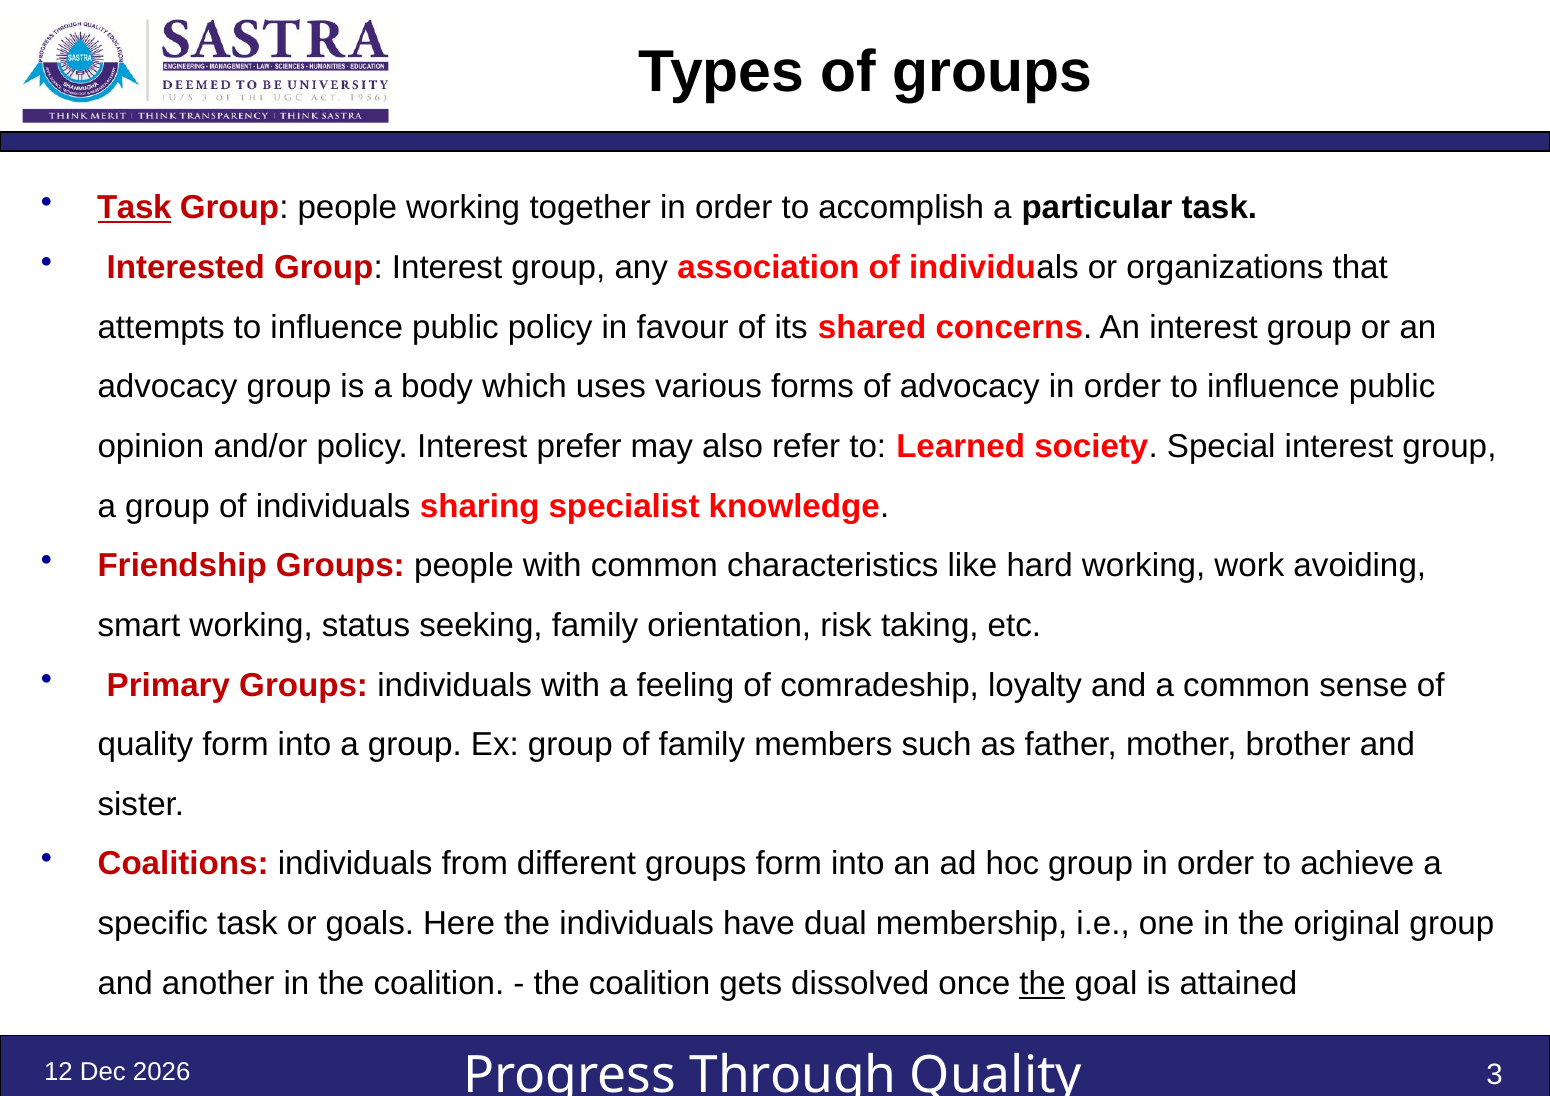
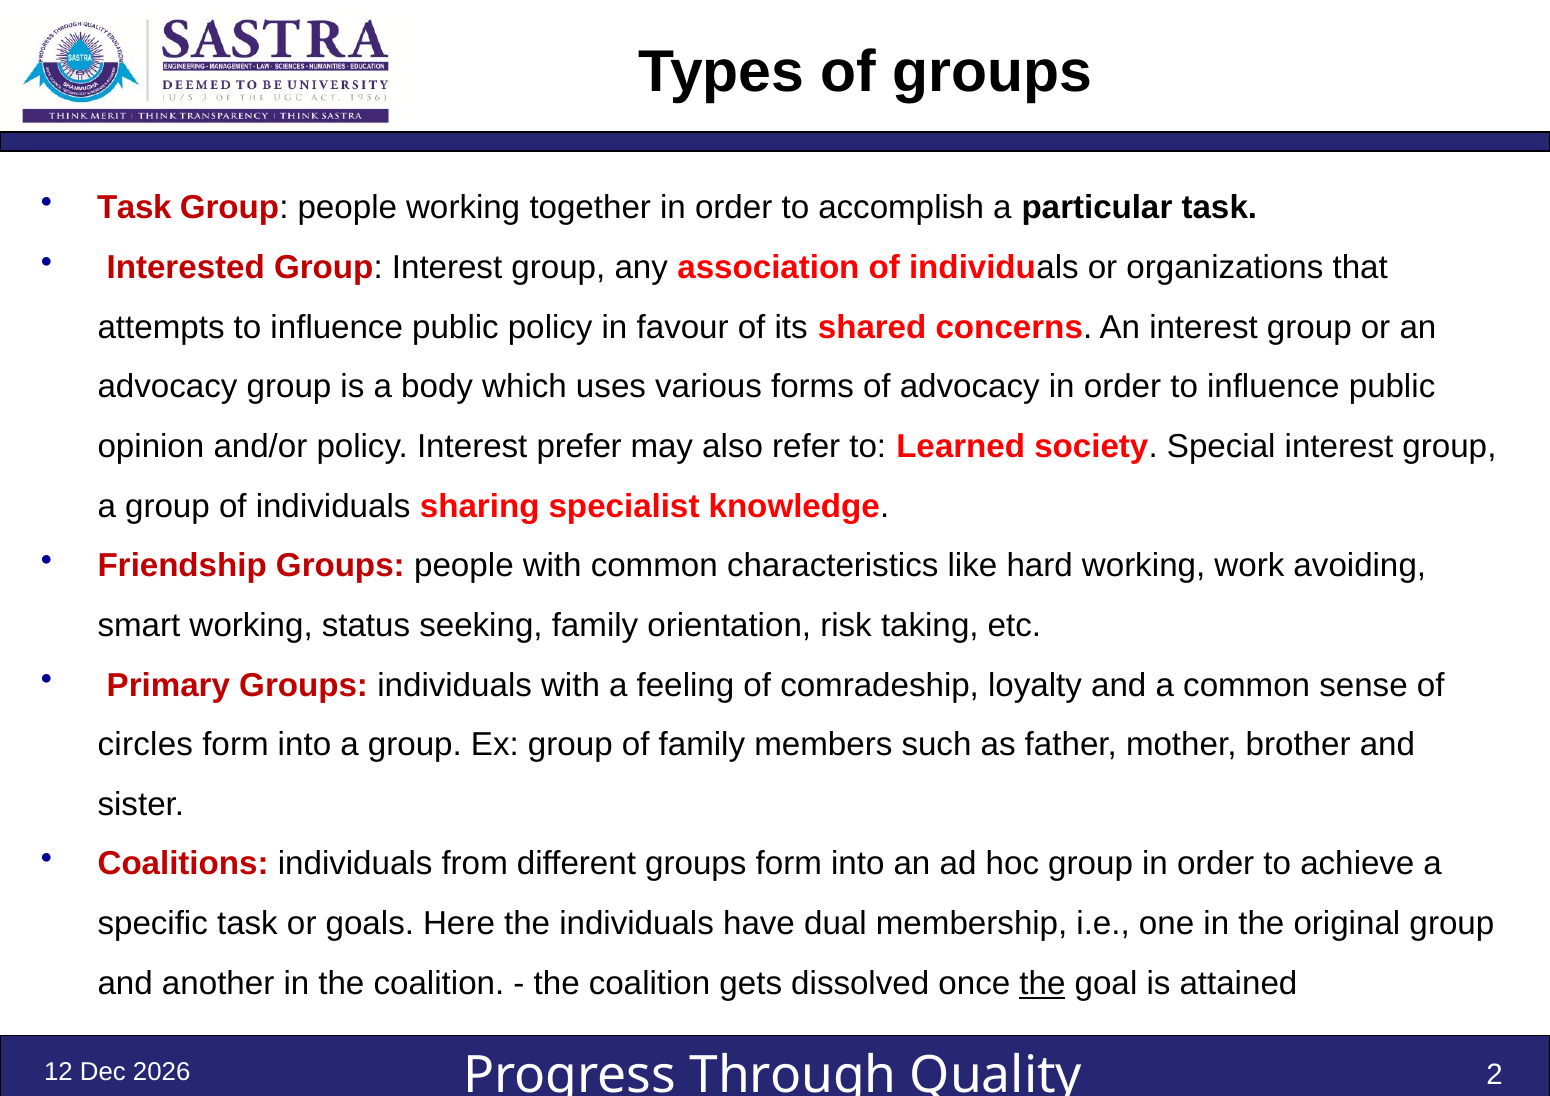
Task at (134, 208) underline: present -> none
quality at (145, 745): quality -> circles
3: 3 -> 2
